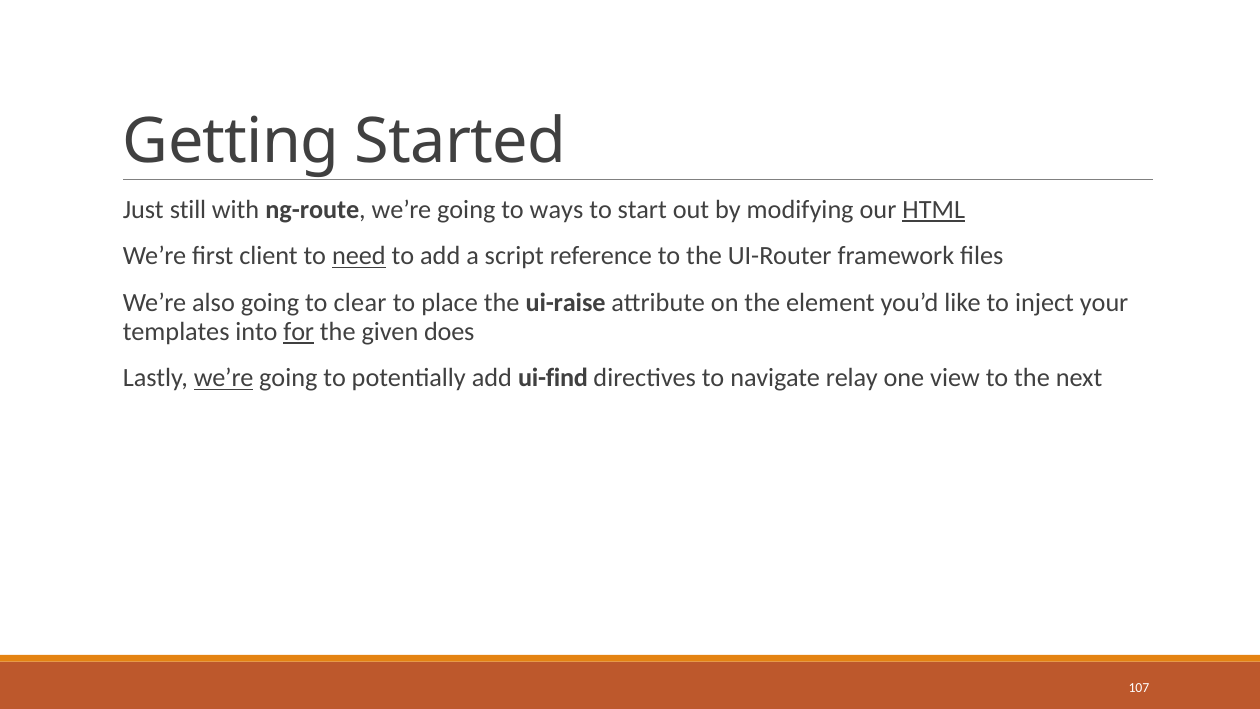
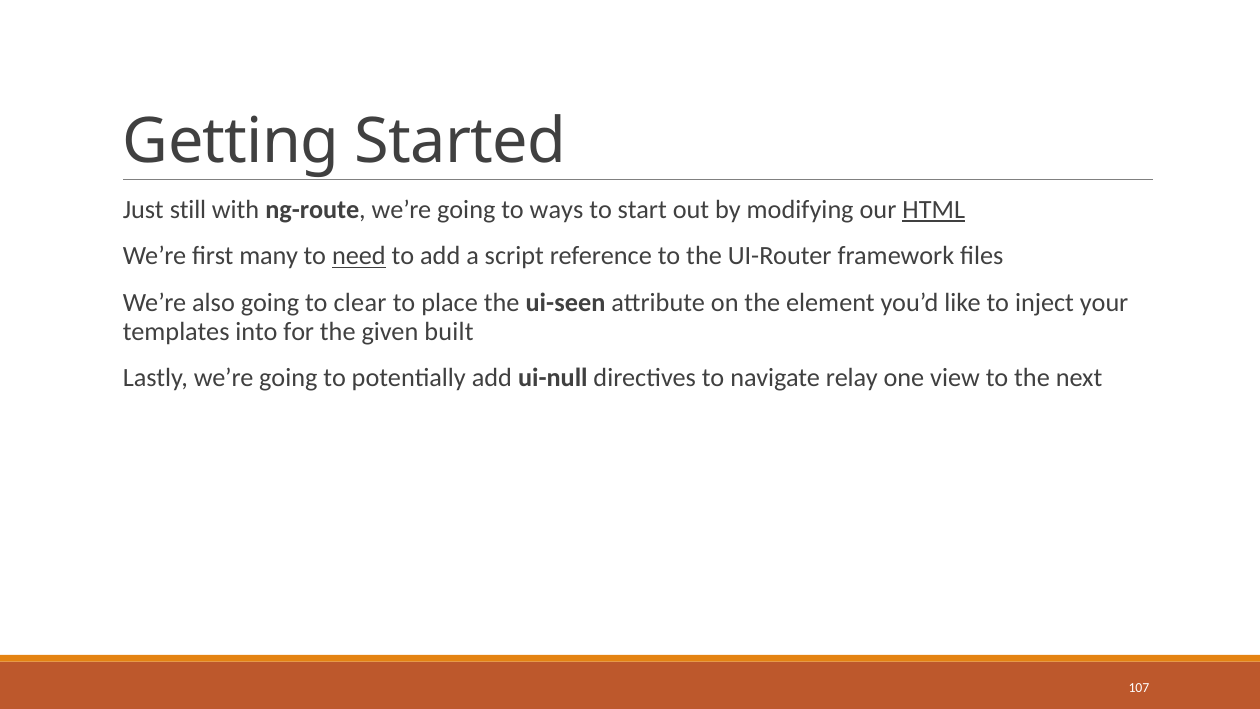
client: client -> many
ui-raise: ui-raise -> ui-seen
for underline: present -> none
does: does -> built
we’re at (224, 378) underline: present -> none
ui-find: ui-find -> ui-null
